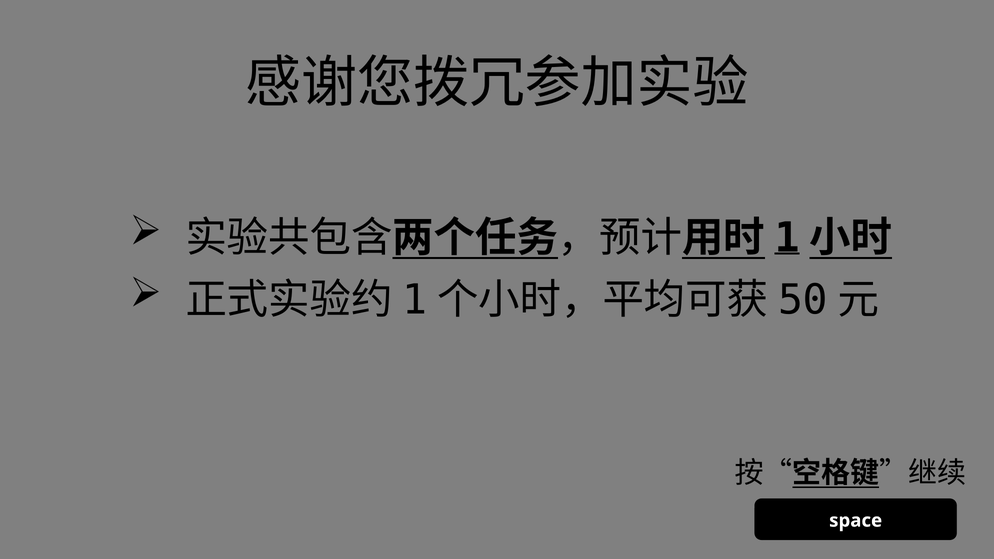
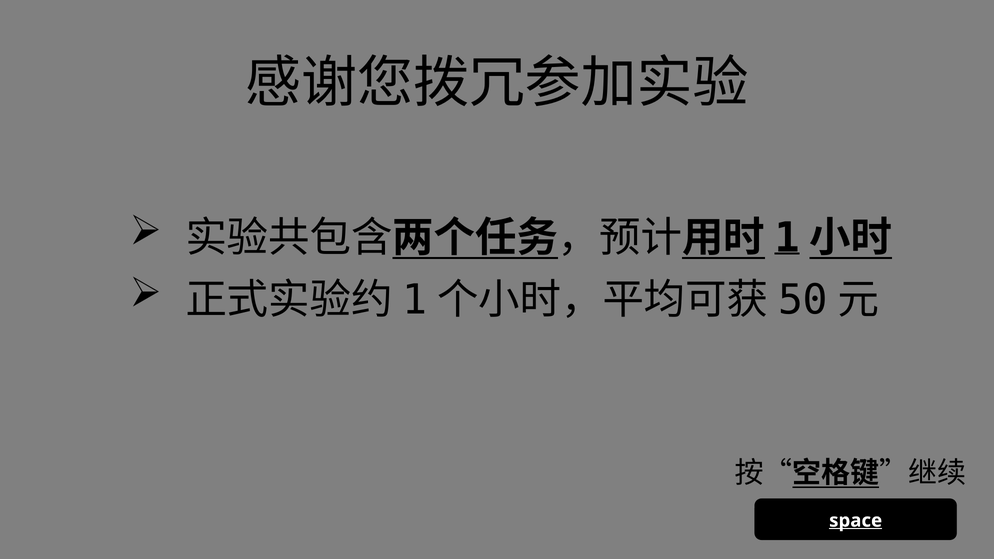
space underline: none -> present
